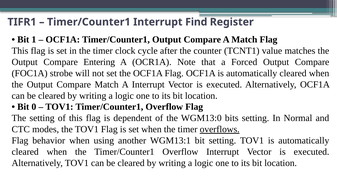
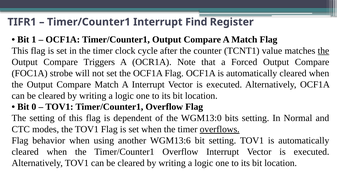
the at (323, 51) underline: none -> present
Entering: Entering -> Triggers
WGM13:1: WGM13:1 -> WGM13:6
